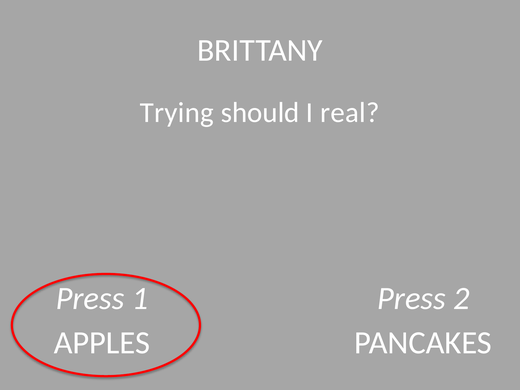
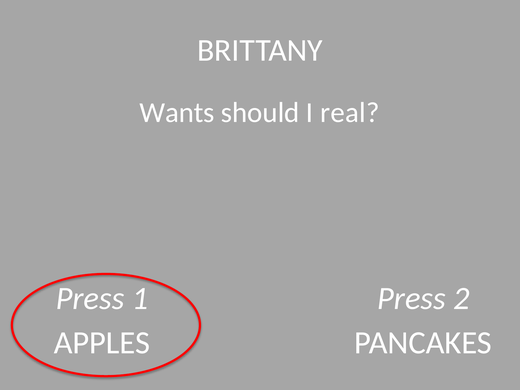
Trying: Trying -> Wants
